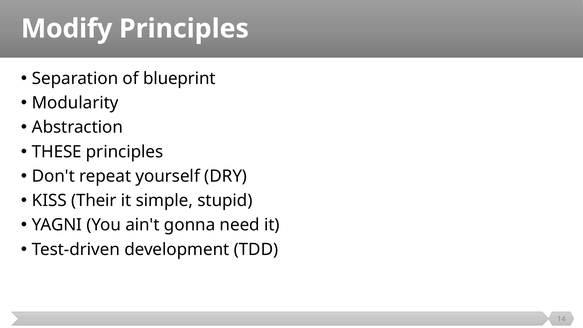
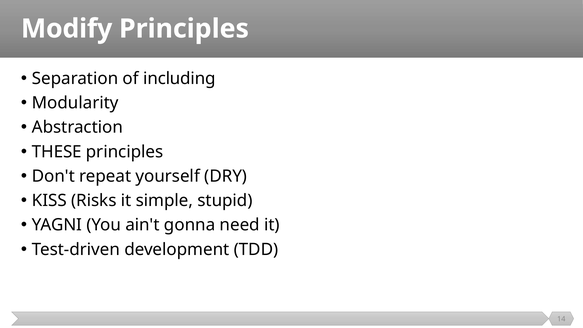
blueprint: blueprint -> including
Their: Their -> Risks
